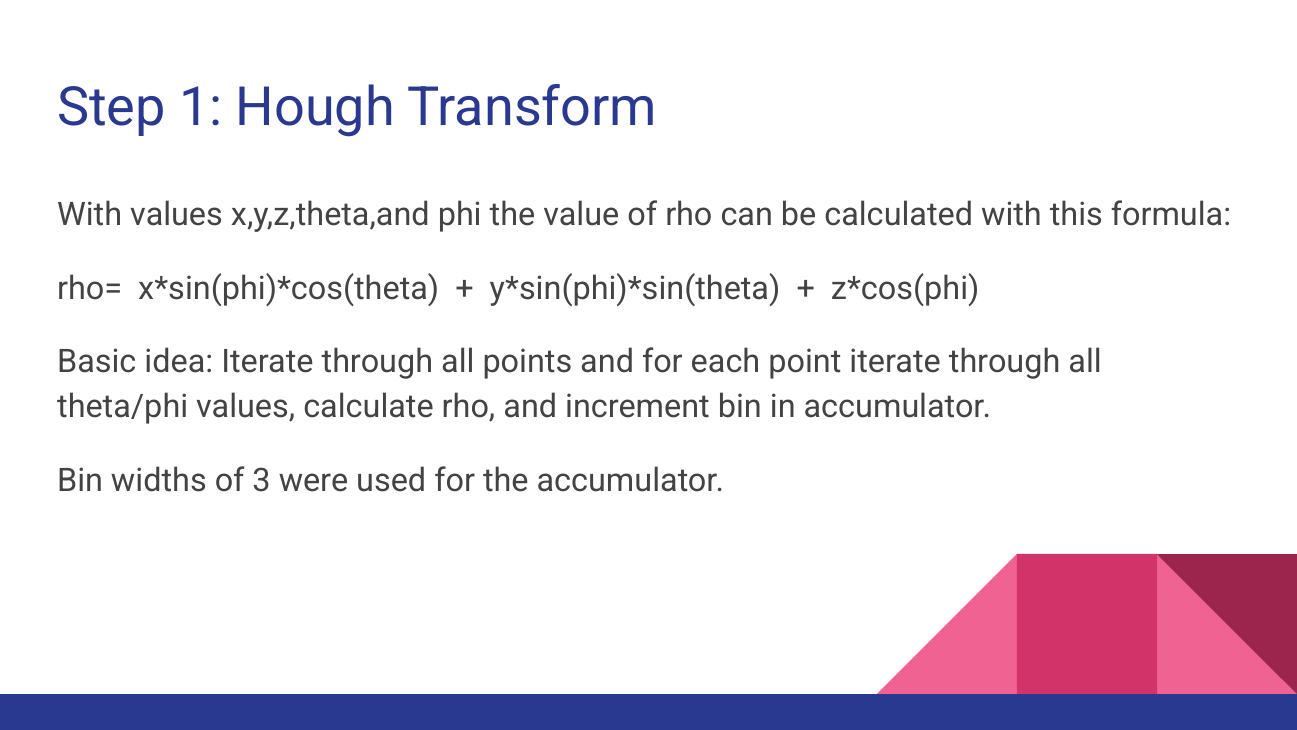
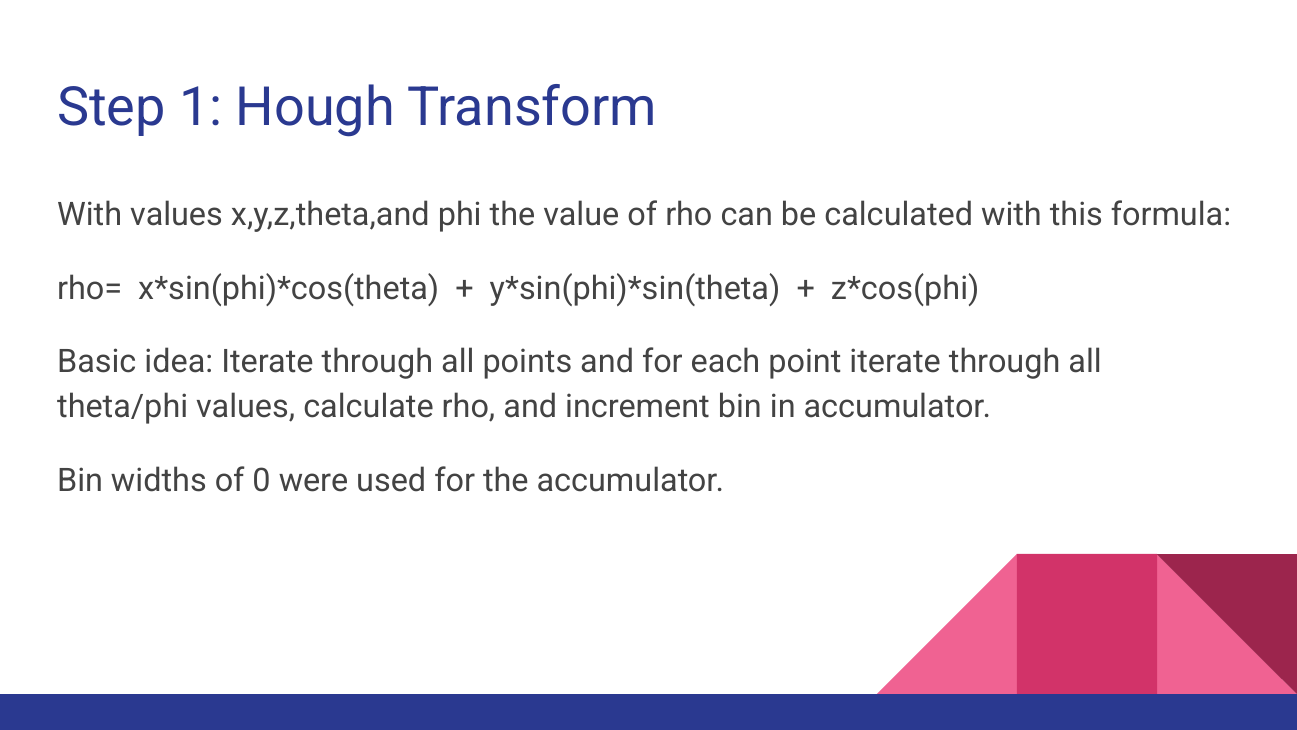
3: 3 -> 0
